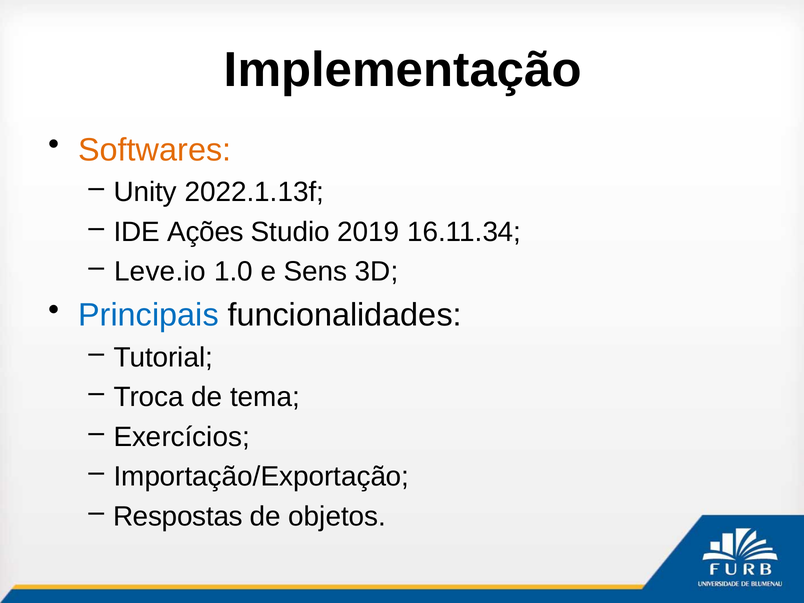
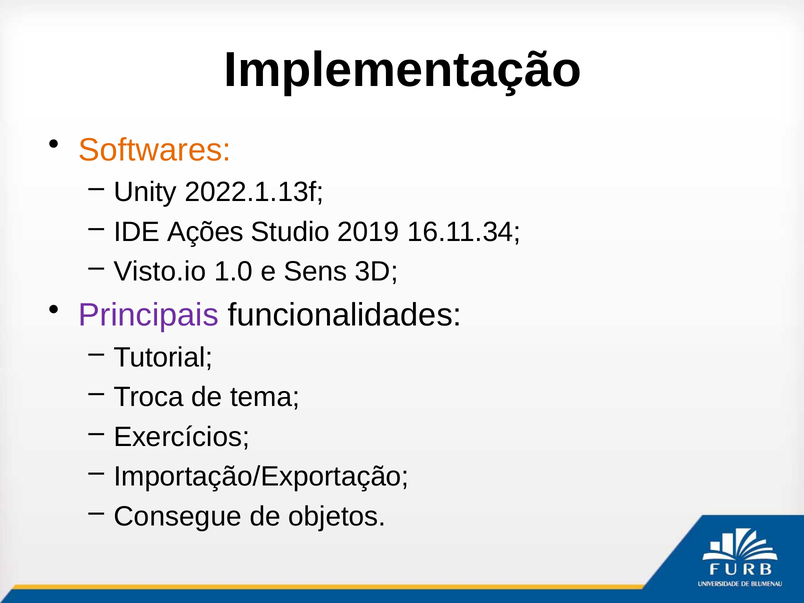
Leve.io: Leve.io -> Visto.io
Principais colour: blue -> purple
Respostas: Respostas -> Consegue
